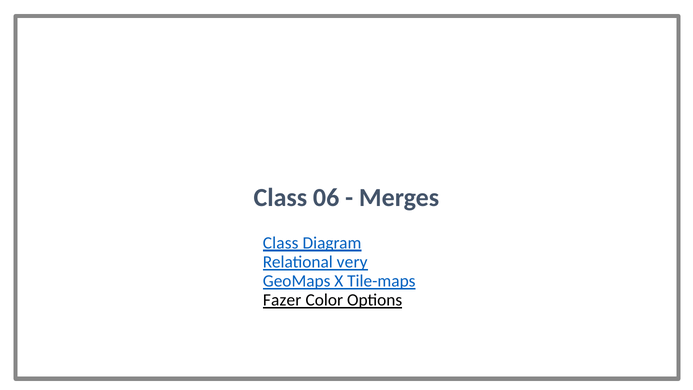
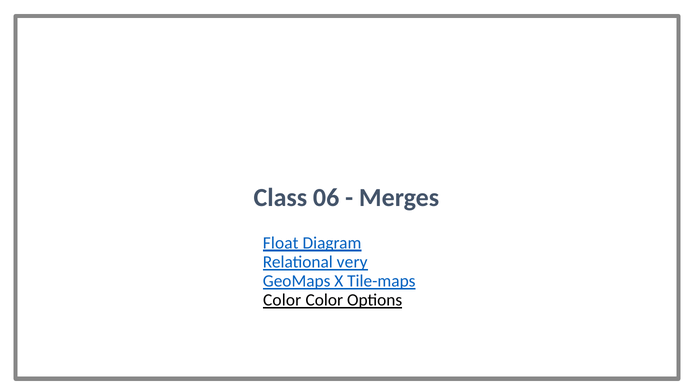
Class at (281, 243): Class -> Float
Fazer at (282, 300): Fazer -> Color
